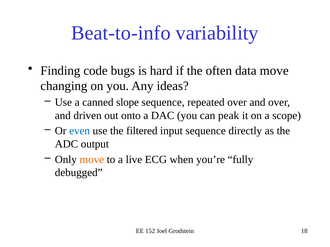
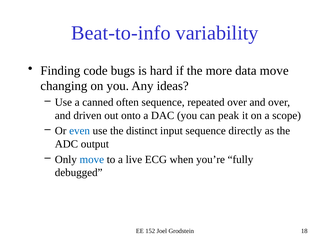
often: often -> more
slope: slope -> often
filtered: filtered -> distinct
move at (92, 160) colour: orange -> blue
